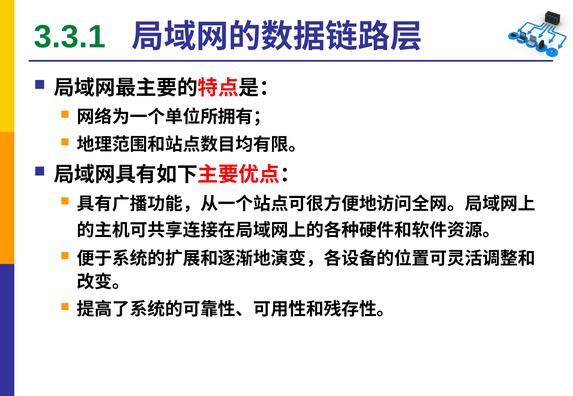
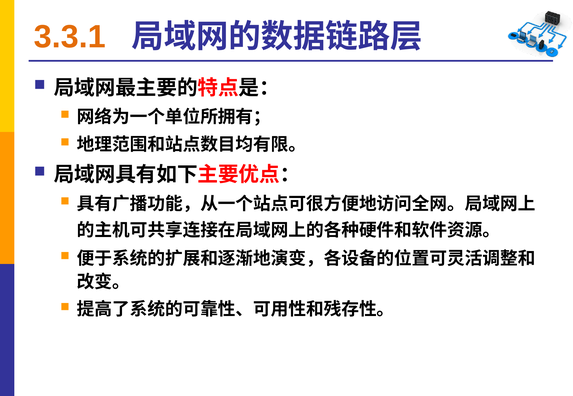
3.3.1 colour: green -> orange
